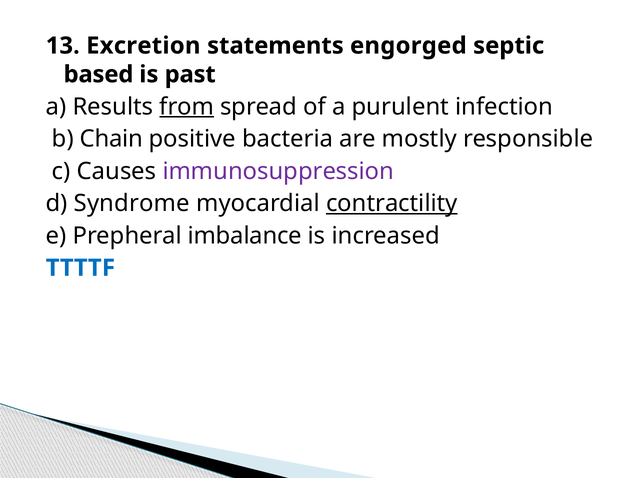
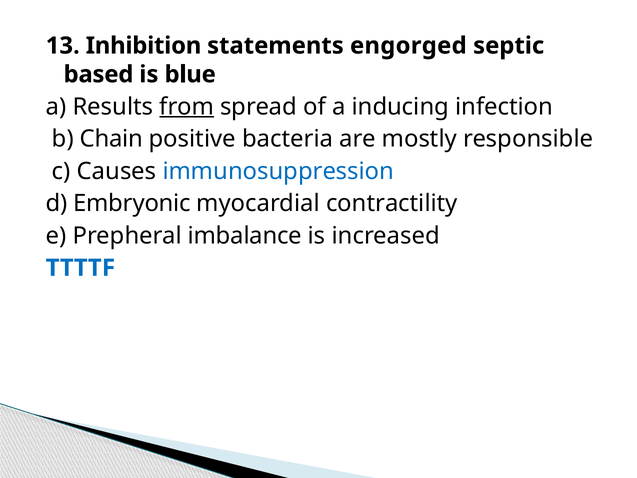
Excretion: Excretion -> Inhibition
past: past -> blue
purulent: purulent -> inducing
immunosuppression colour: purple -> blue
Syndrome: Syndrome -> Embryonic
contractility underline: present -> none
